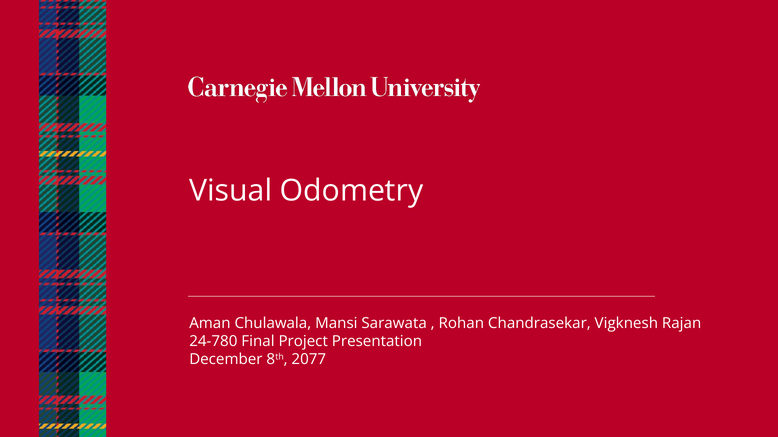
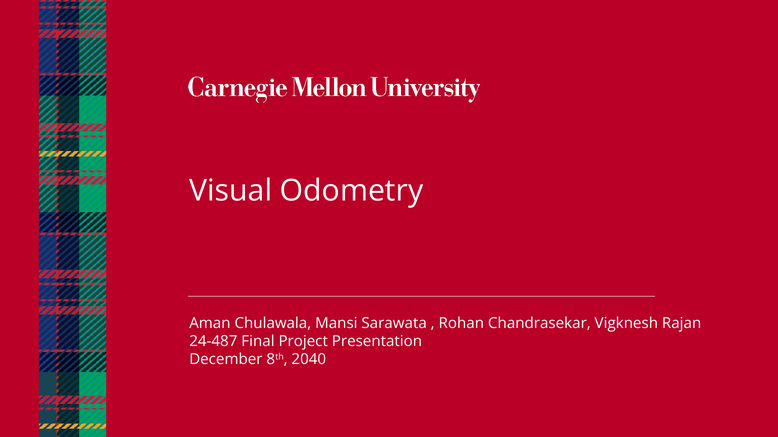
24-780: 24-780 -> 24-487
2077: 2077 -> 2040
